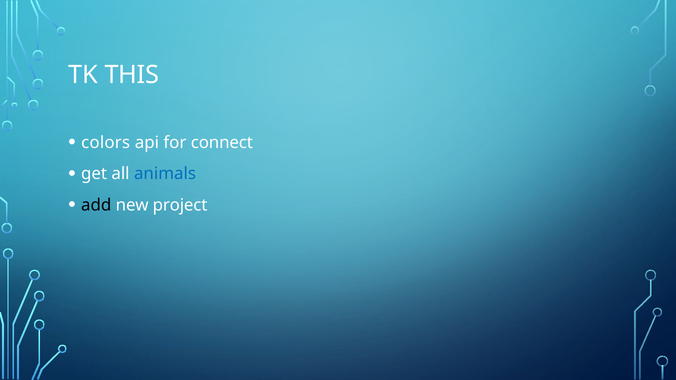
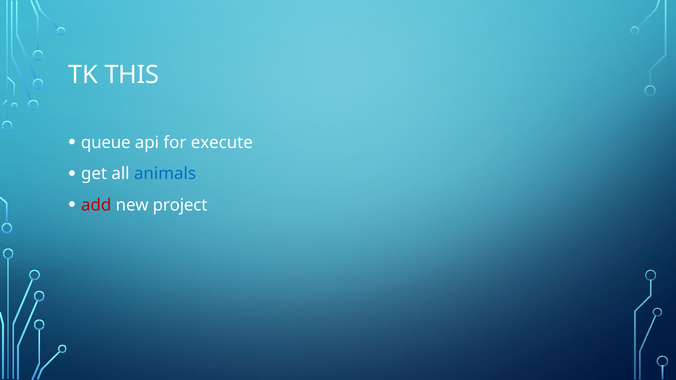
colors: colors -> queue
connect: connect -> execute
add colour: black -> red
